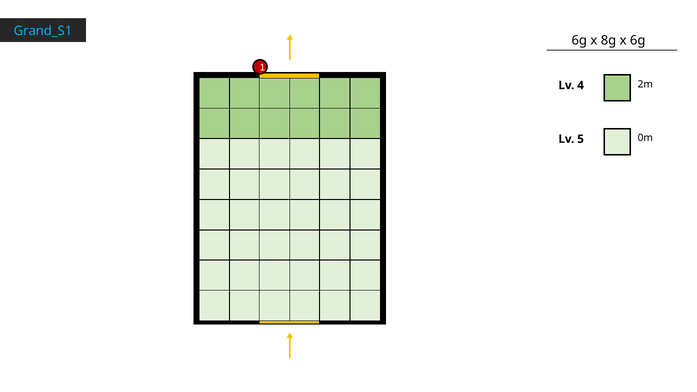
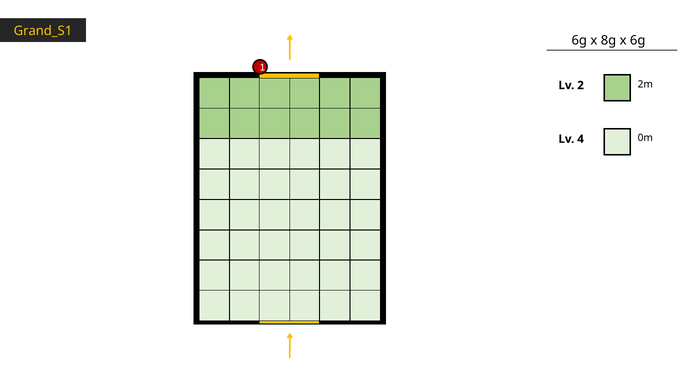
Grand_S1 colour: light blue -> yellow
4: 4 -> 2
5: 5 -> 4
